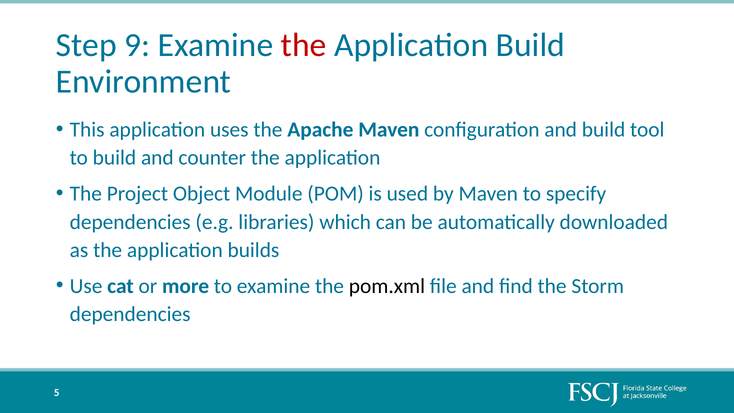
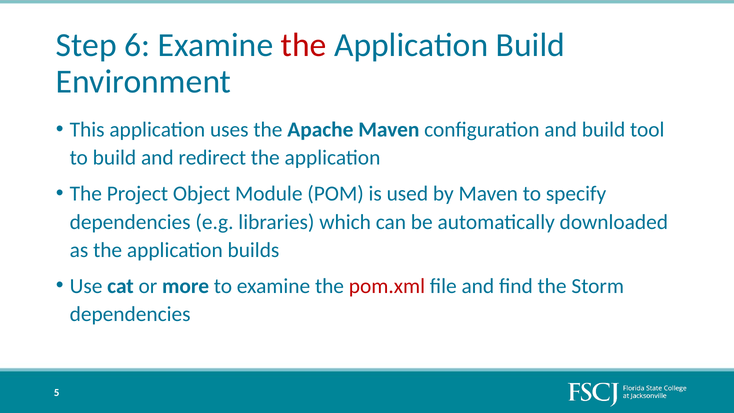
9: 9 -> 6
counter: counter -> redirect
pom.xml colour: black -> red
